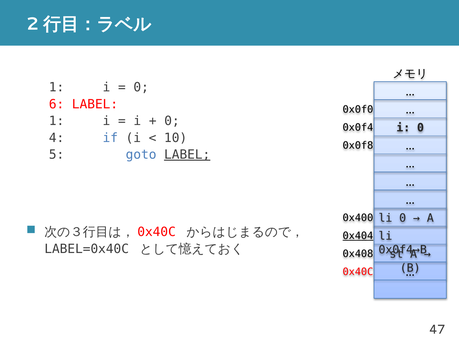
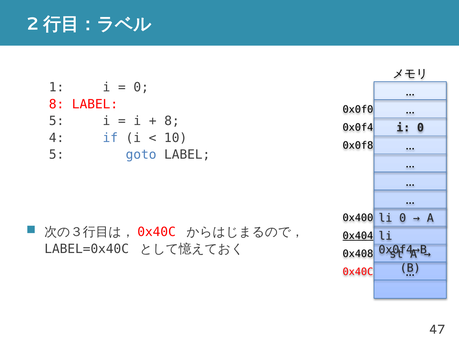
6 at (57, 104): 6 -> 8
1 at (57, 121): 1 -> 5
0 at (172, 121): 0 -> 8
LABEL at (187, 155) underline: present -> none
